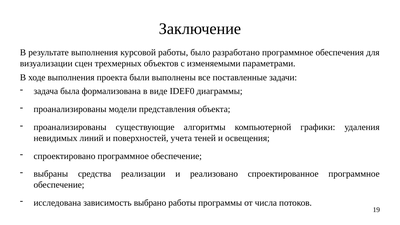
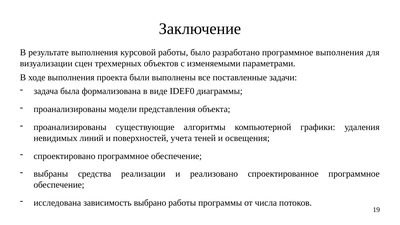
программное обеспечения: обеспечения -> выполнения
